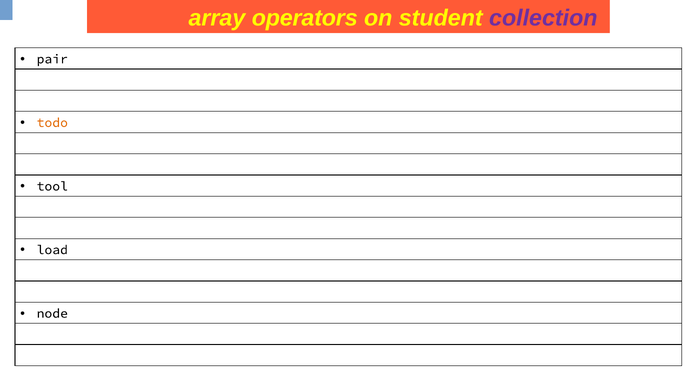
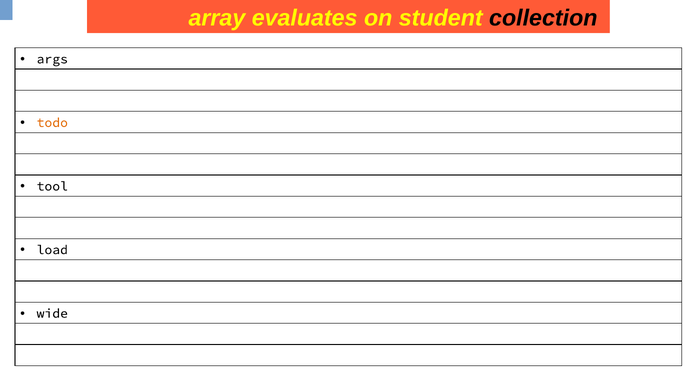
operators: operators -> evaluates
collection colour: purple -> black
pair: pair -> args
node: node -> wide
